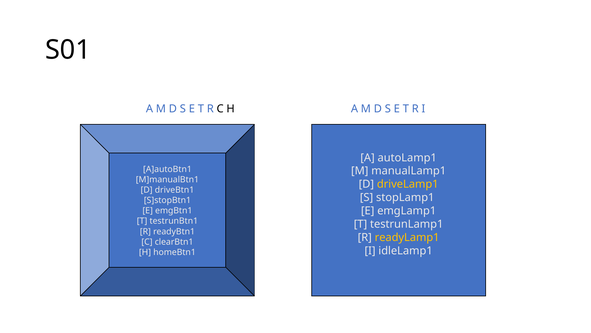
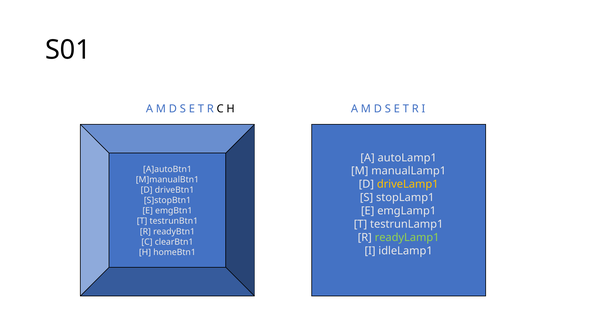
readyLamp1 colour: yellow -> light green
